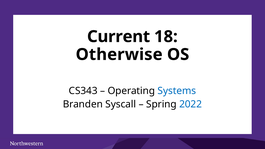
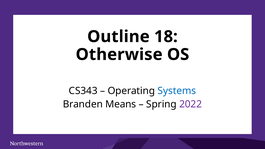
Current: Current -> Outline
Syscall: Syscall -> Means
2022 colour: blue -> purple
